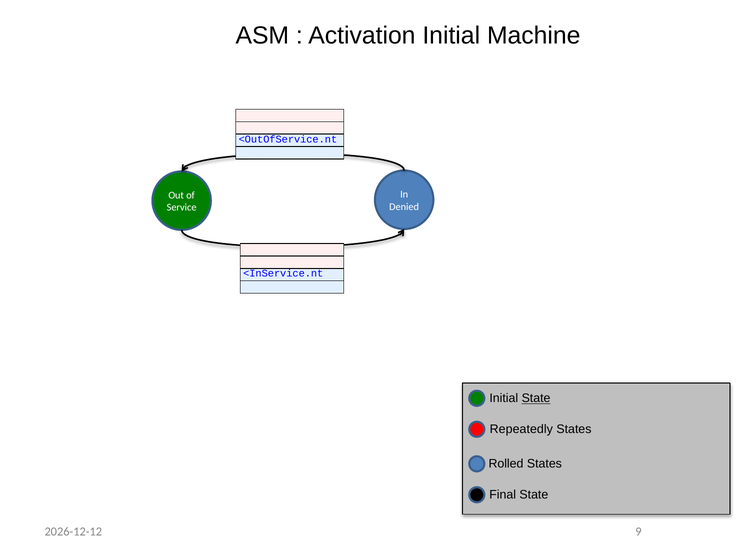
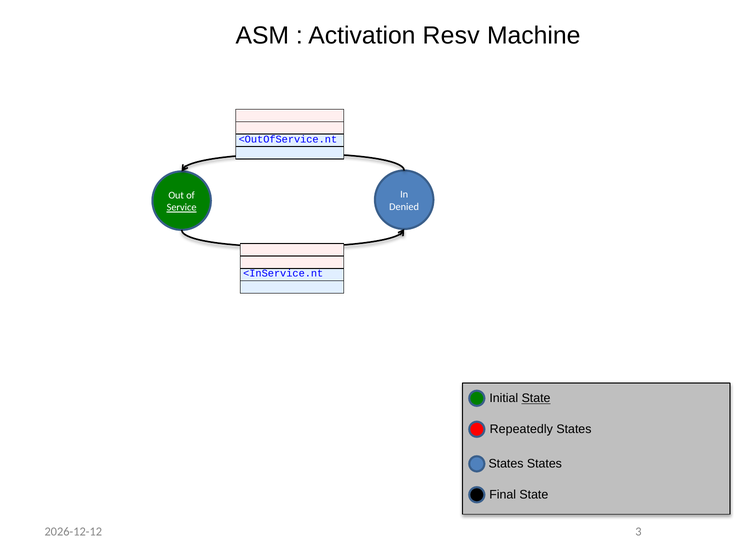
Activation Initial: Initial -> Resv
Service underline: none -> present
Rolled at (506, 463): Rolled -> States
9: 9 -> 3
